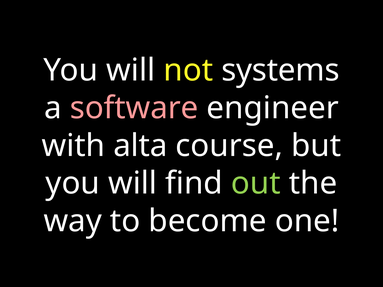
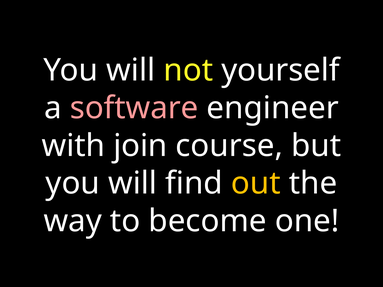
systems: systems -> yourself
alta: alta -> join
out colour: light green -> yellow
